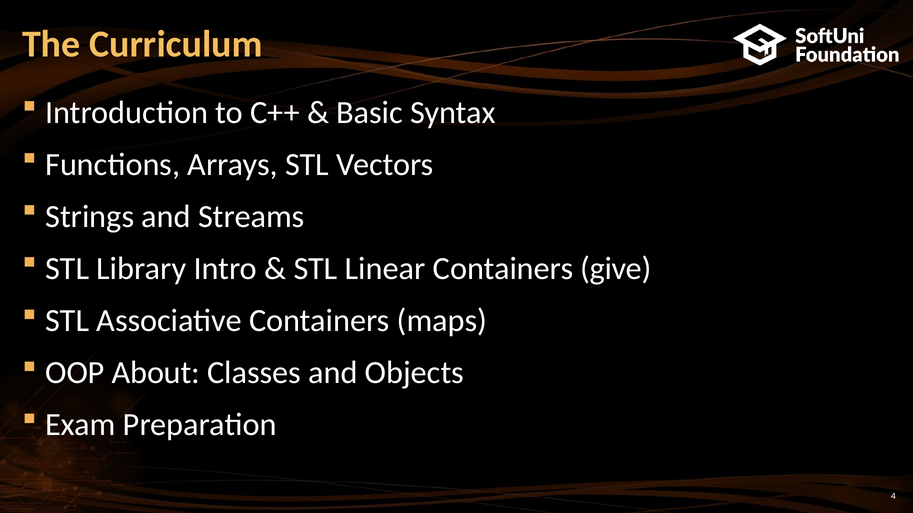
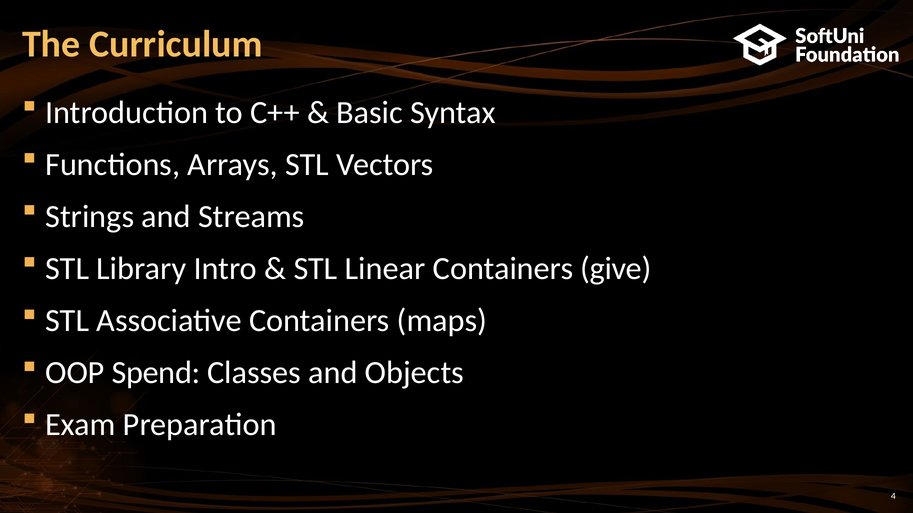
About: About -> Spend
